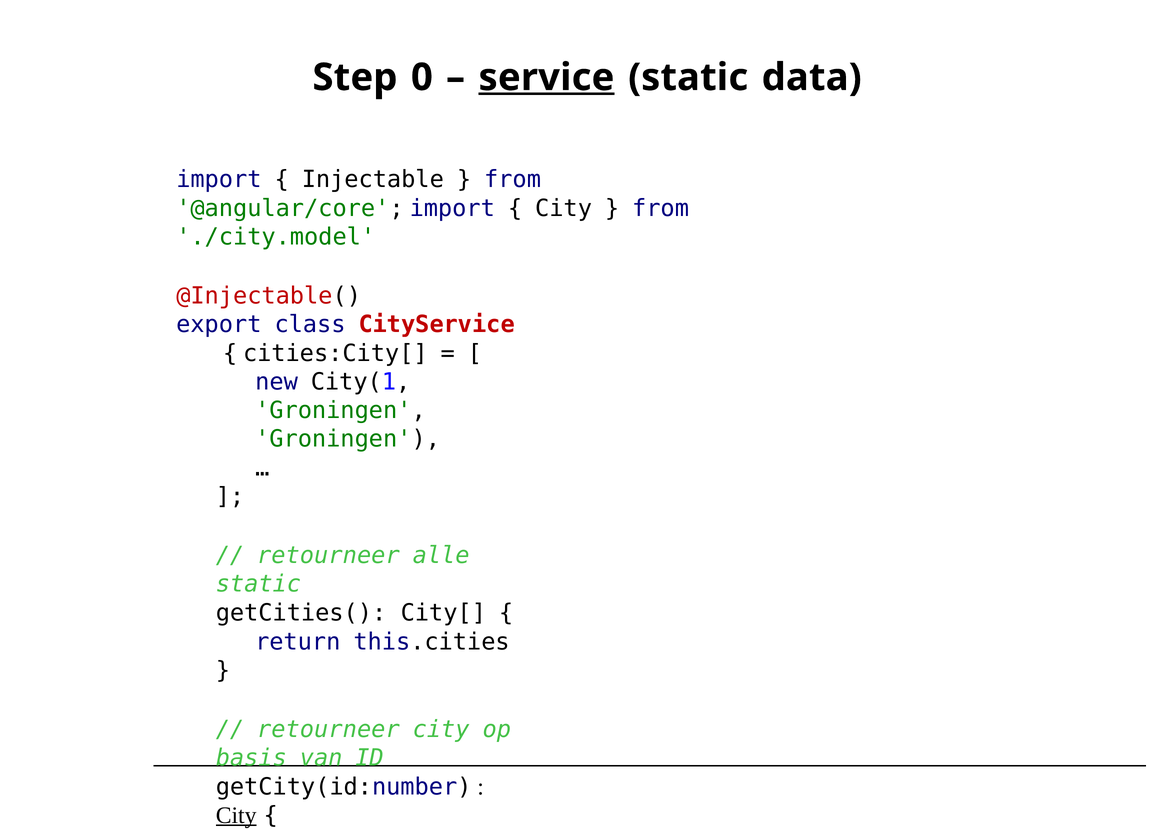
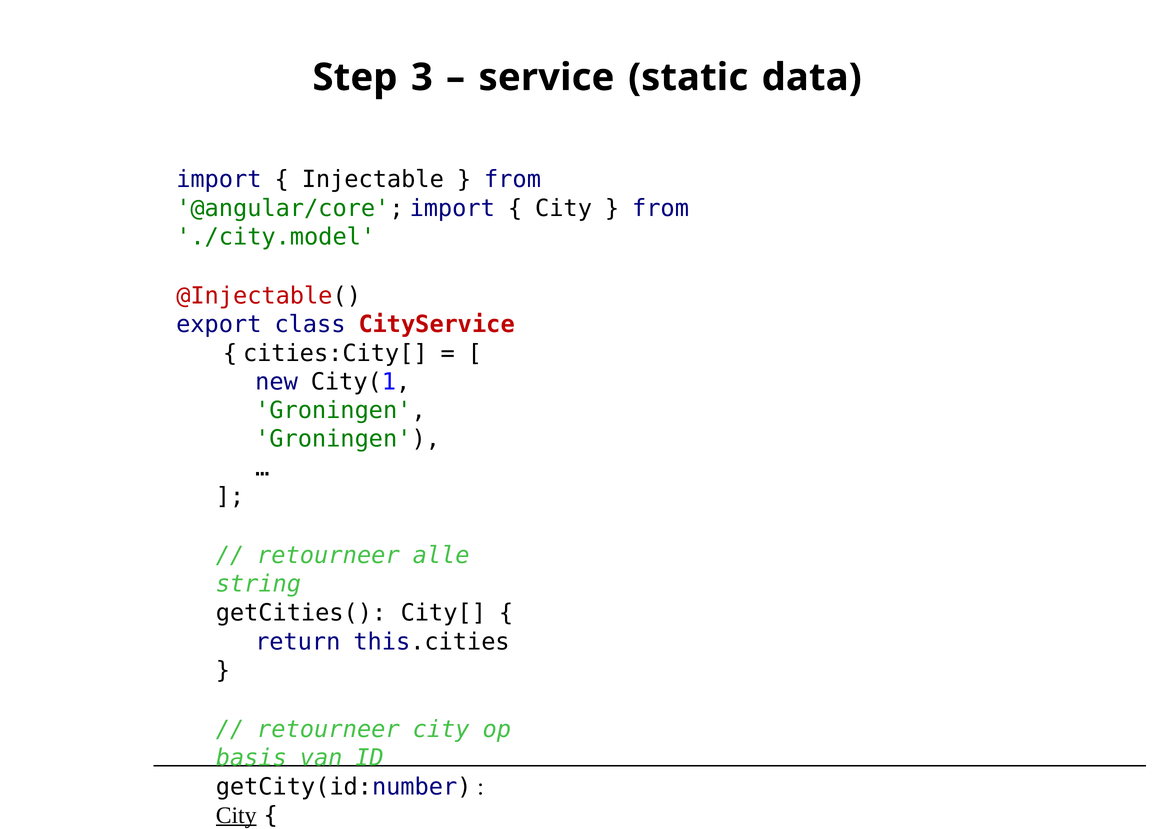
0: 0 -> 3
service underline: present -> none
static at (258, 584): static -> string
